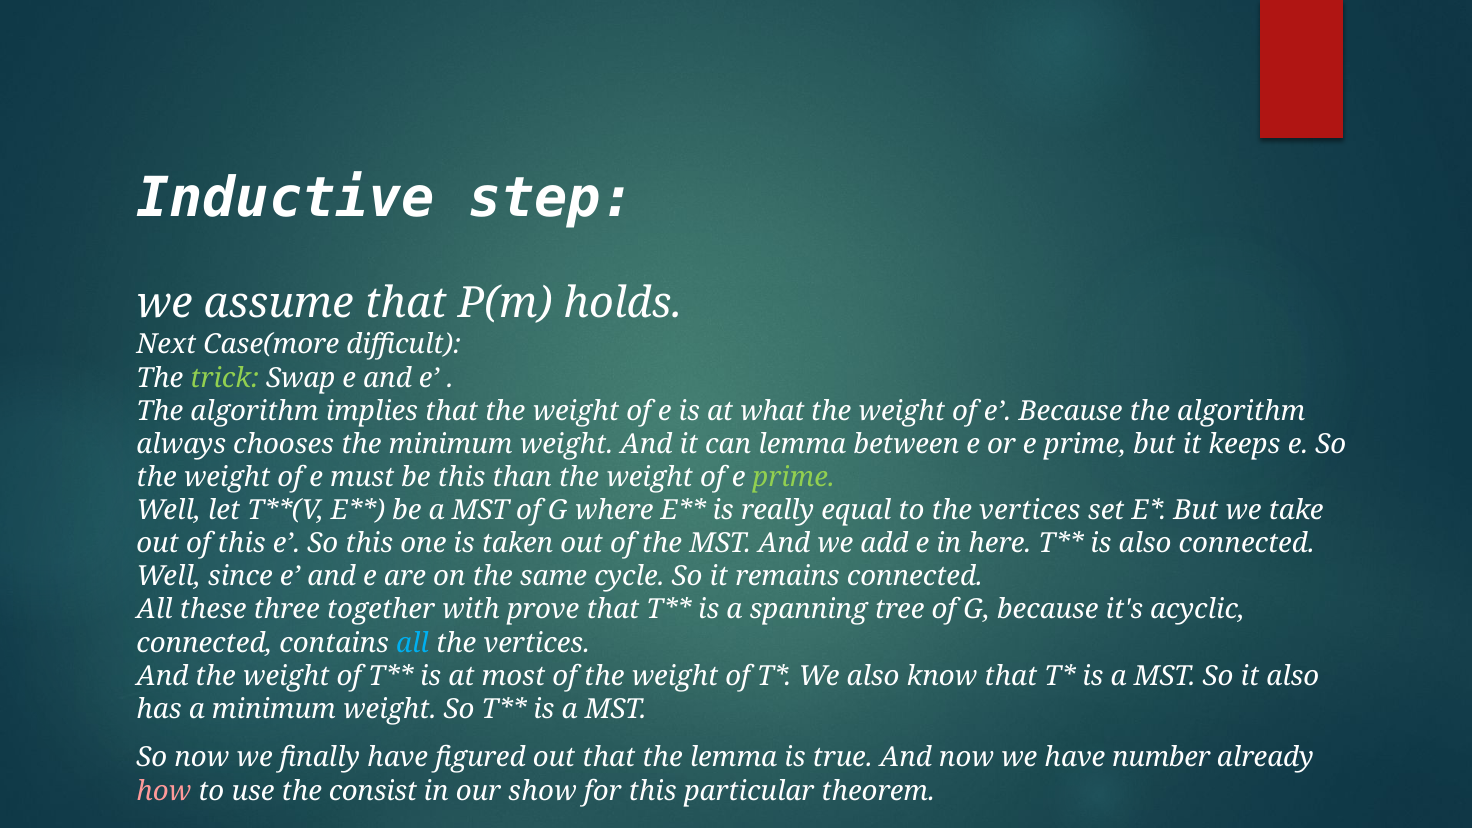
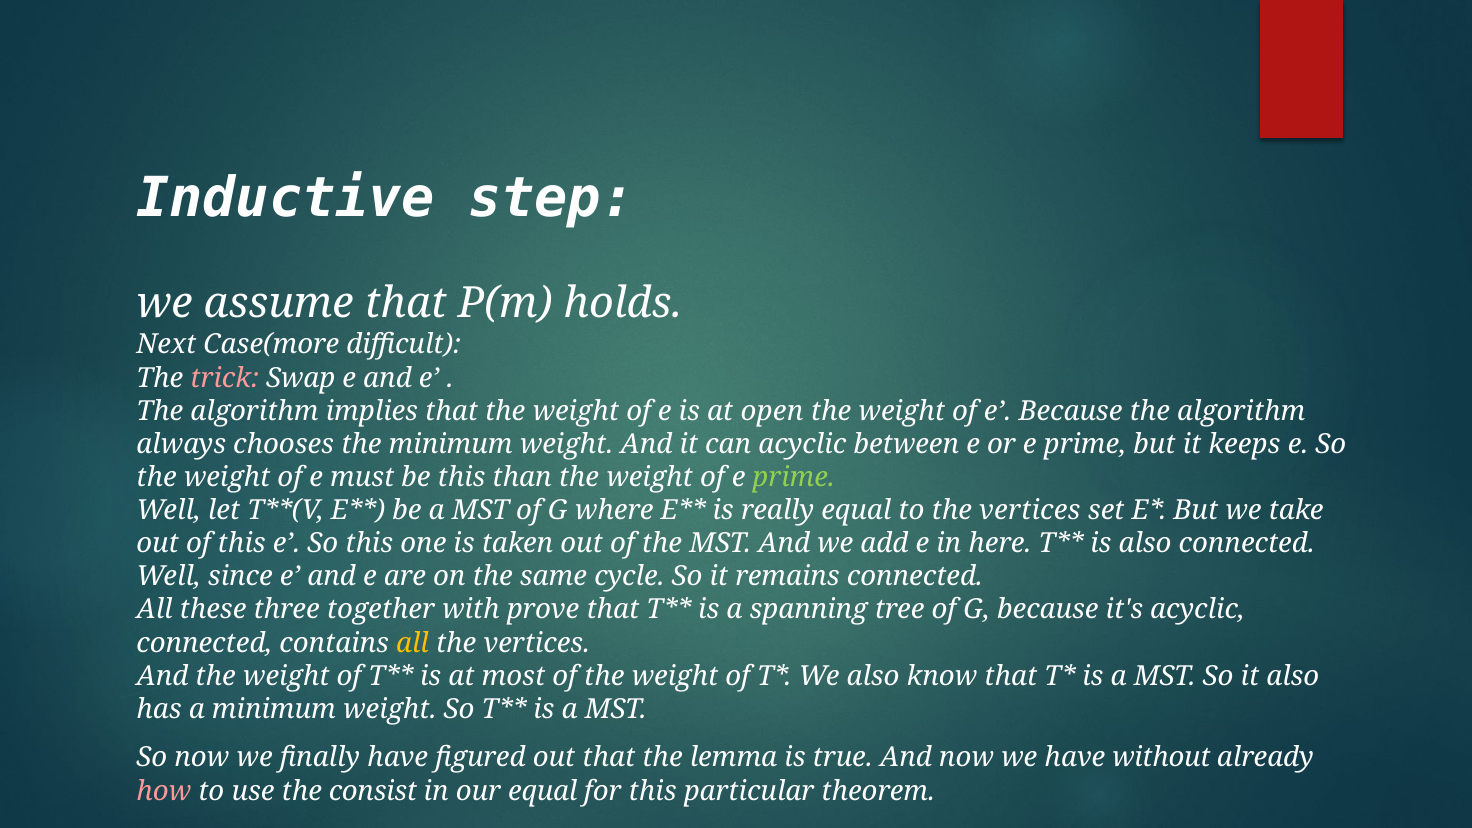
trick colour: light green -> pink
what: what -> open
can lemma: lemma -> acyclic
all at (413, 643) colour: light blue -> yellow
number: number -> without
our show: show -> equal
